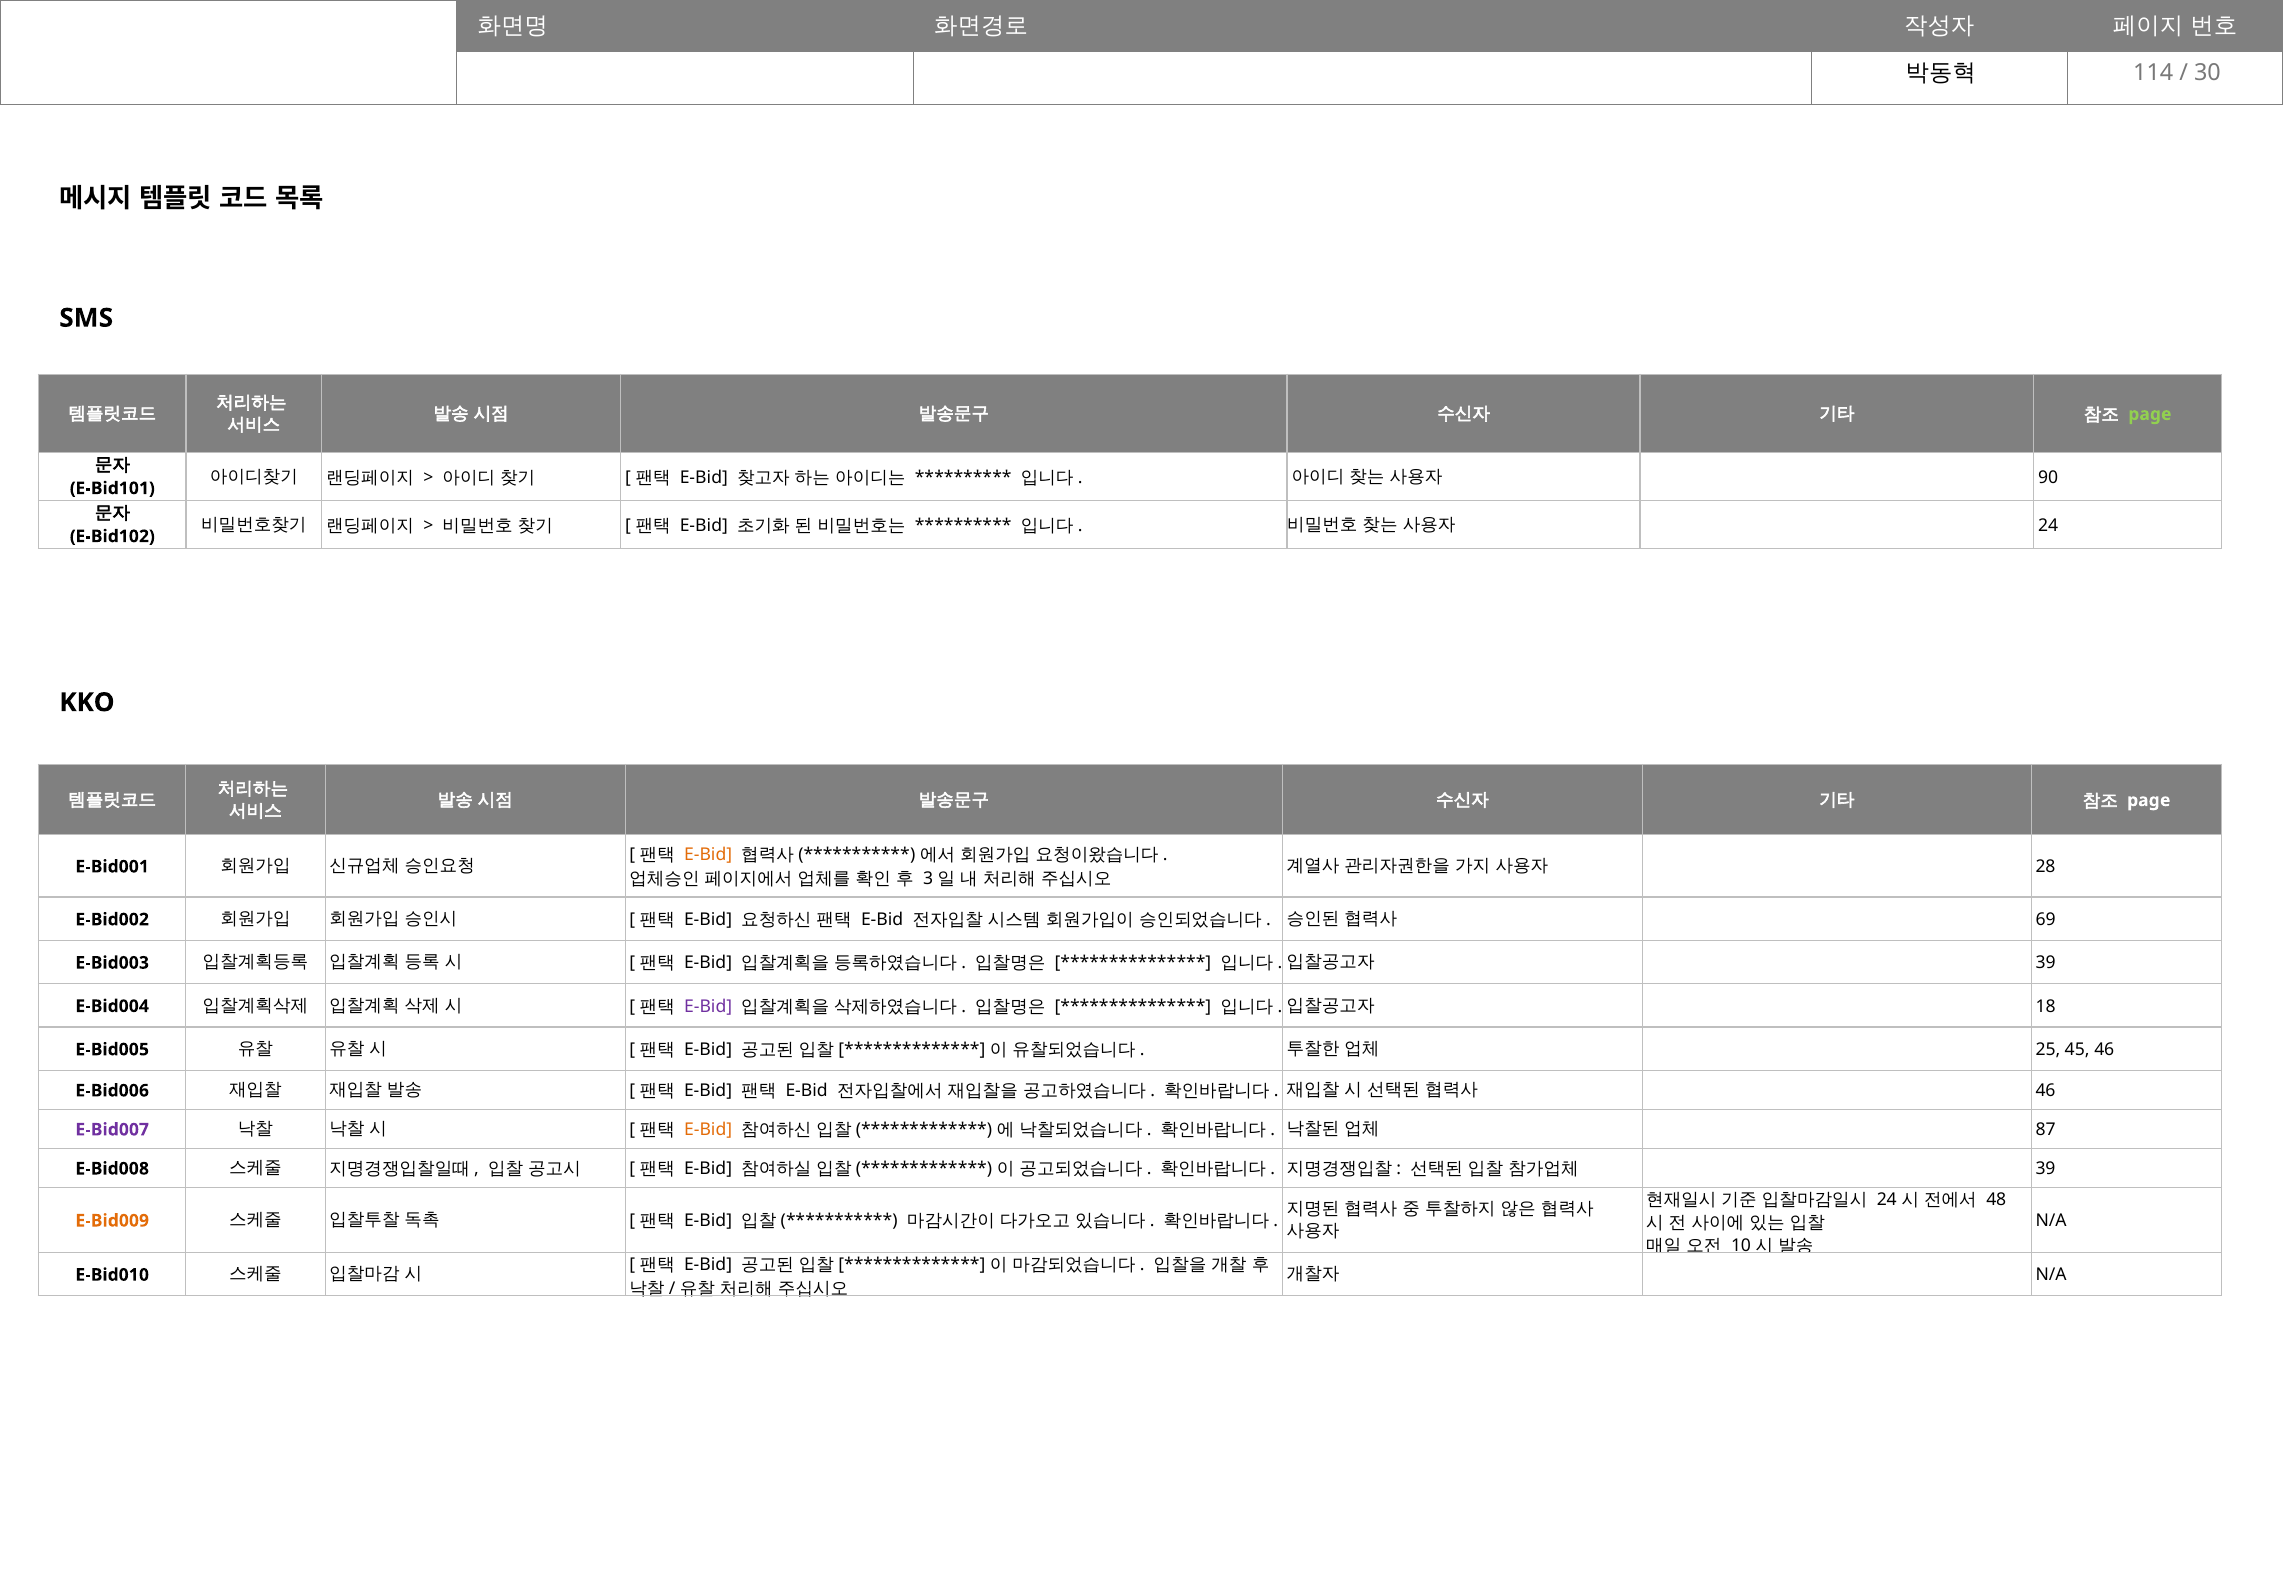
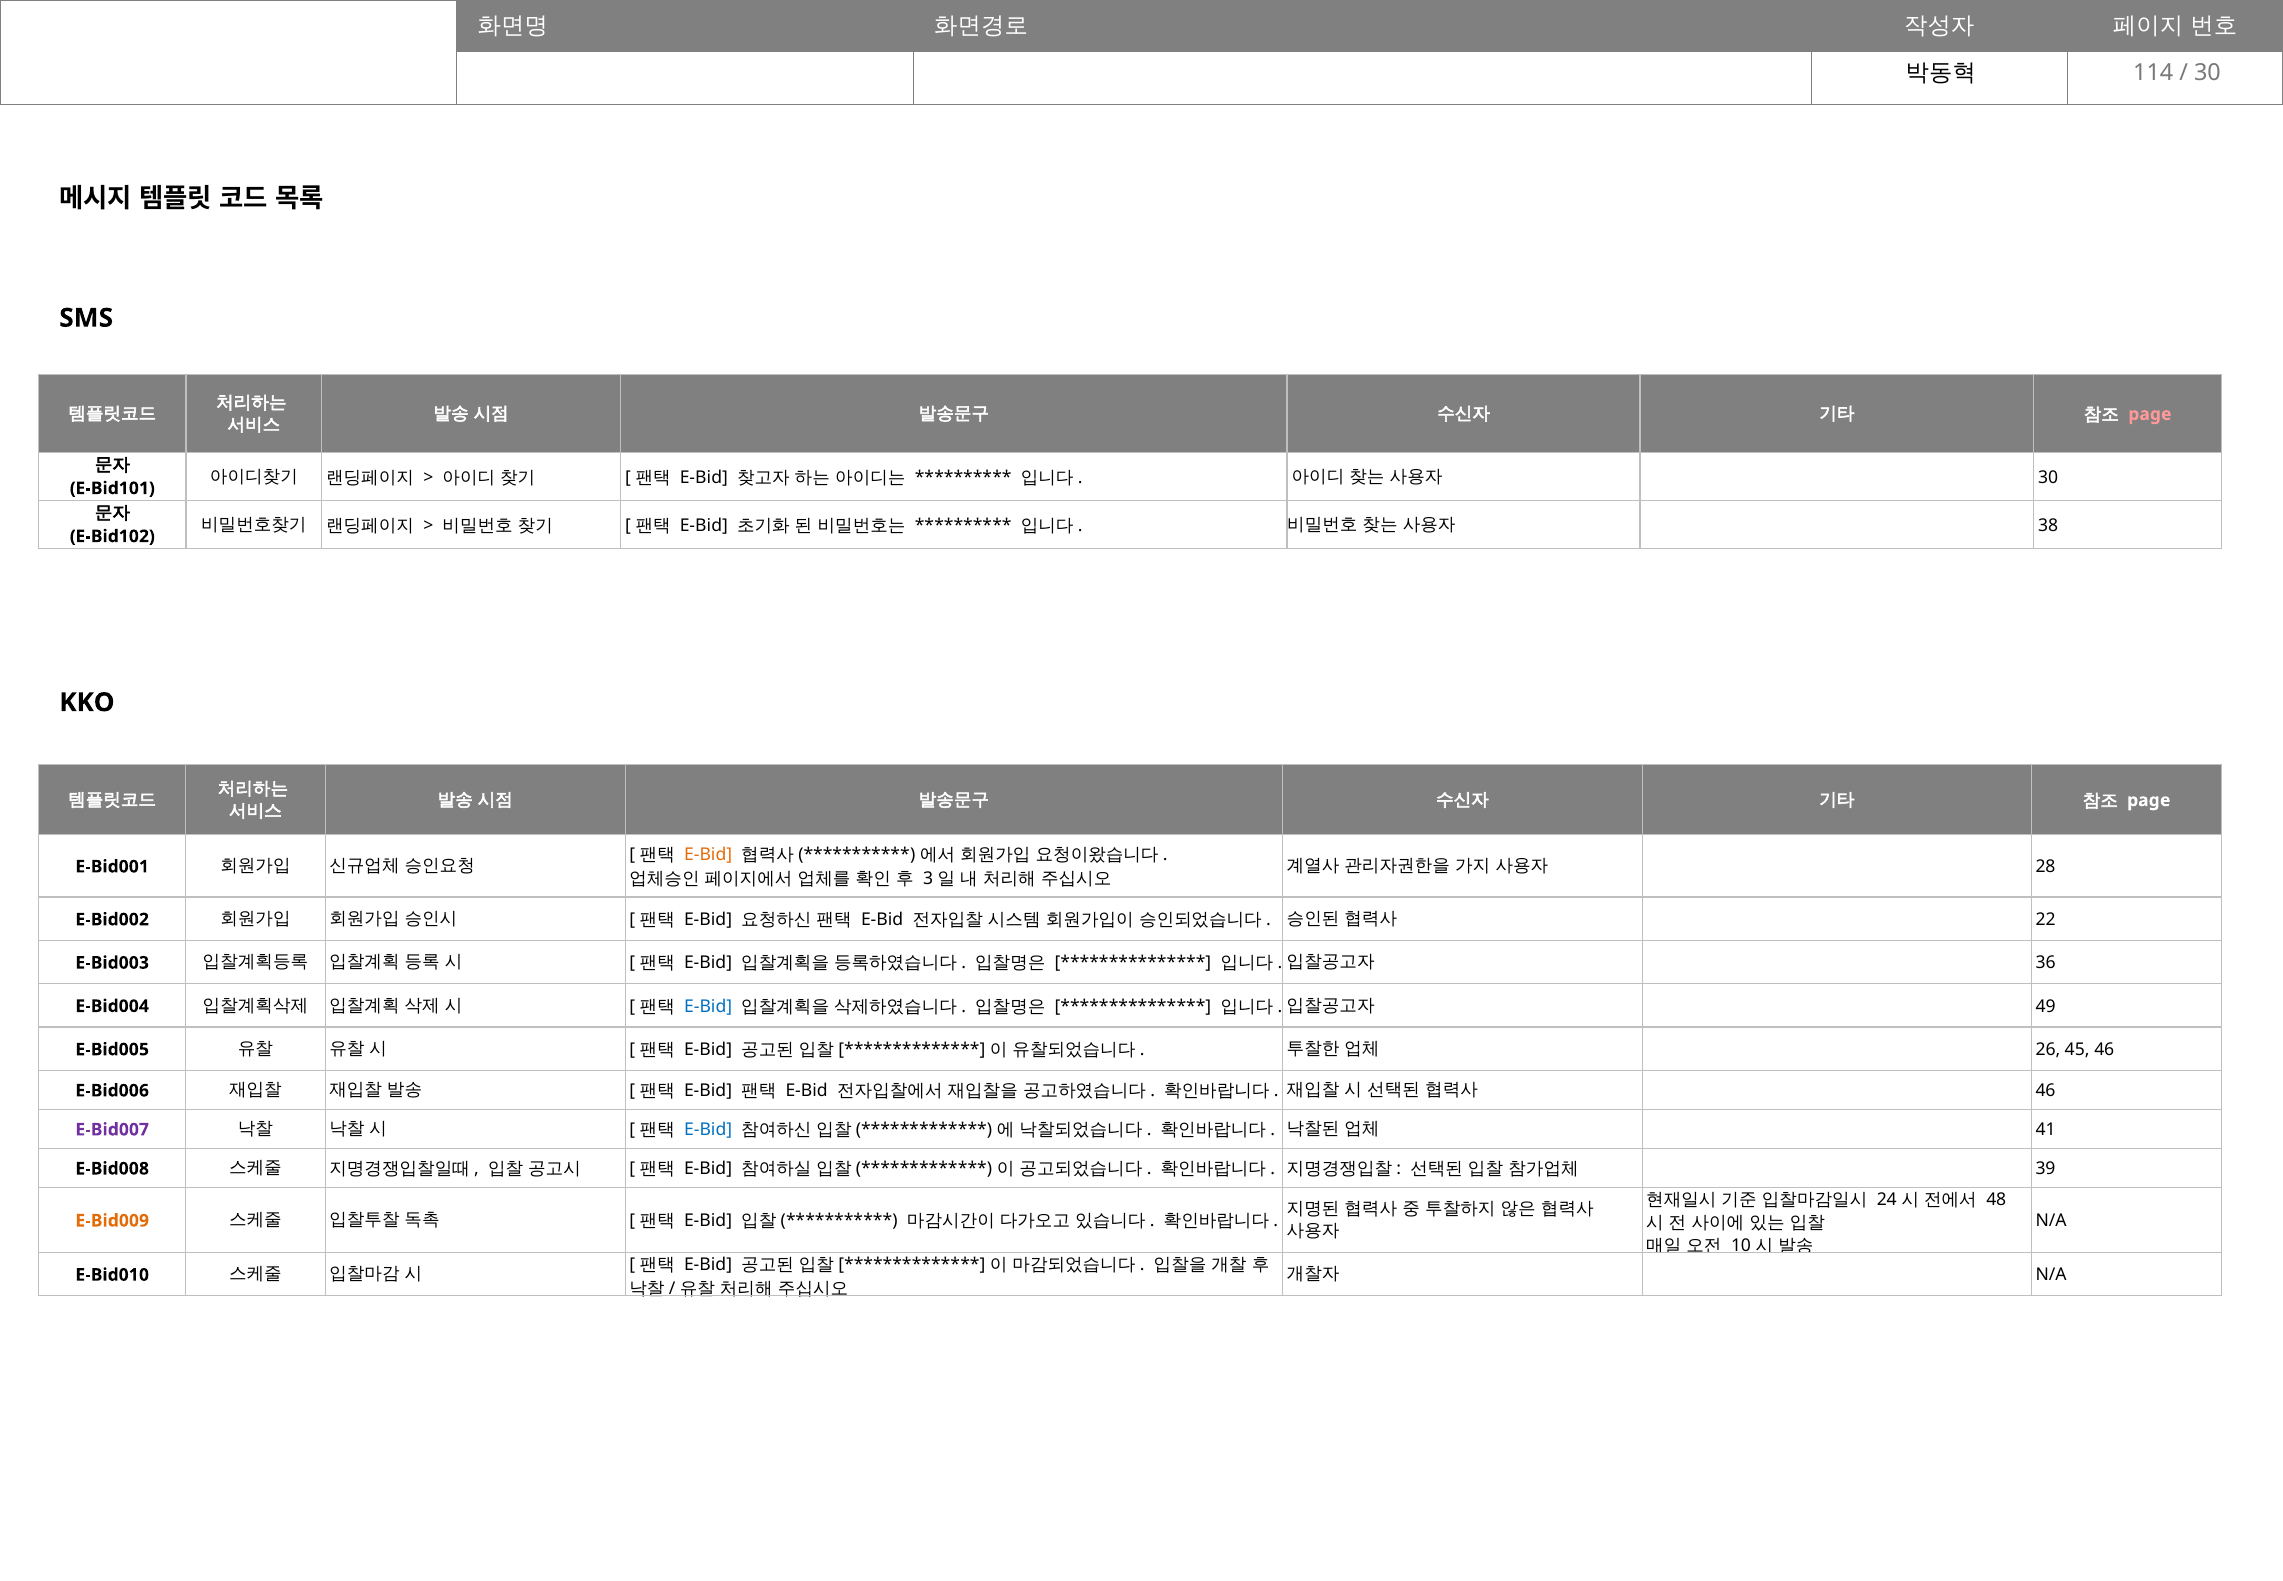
page at (2150, 414) colour: light green -> pink
90 at (2048, 477): 90 -> 30
24 at (2048, 525): 24 -> 38
69: 69 -> 22
39 at (2046, 963): 39 -> 36
E-Bid at (708, 1006) colour: purple -> blue
18: 18 -> 49
25: 25 -> 26
E-Bid at (708, 1129) colour: orange -> blue
87: 87 -> 41
